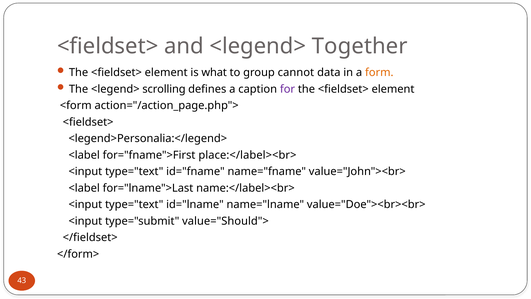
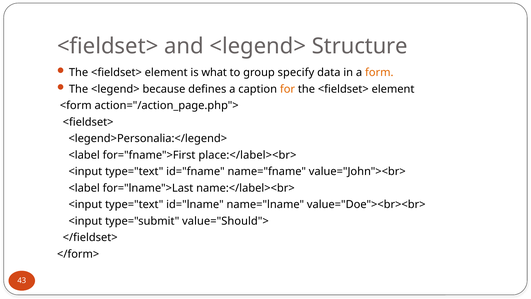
Together: Together -> Structure
cannot: cannot -> specify
scrolling: scrolling -> because
for colour: purple -> orange
